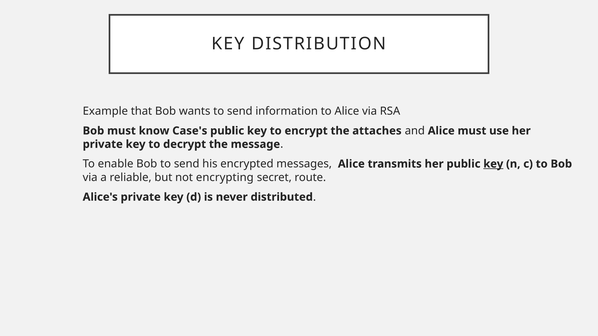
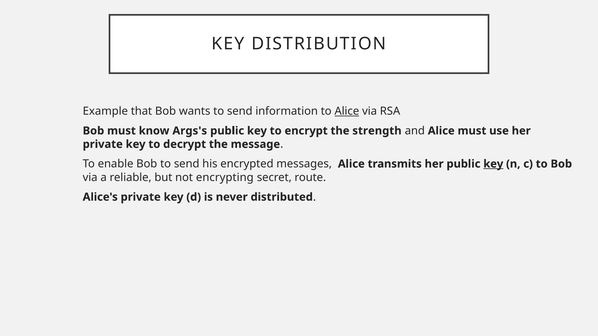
Alice at (347, 111) underline: none -> present
Case's: Case's -> Args's
attaches: attaches -> strength
